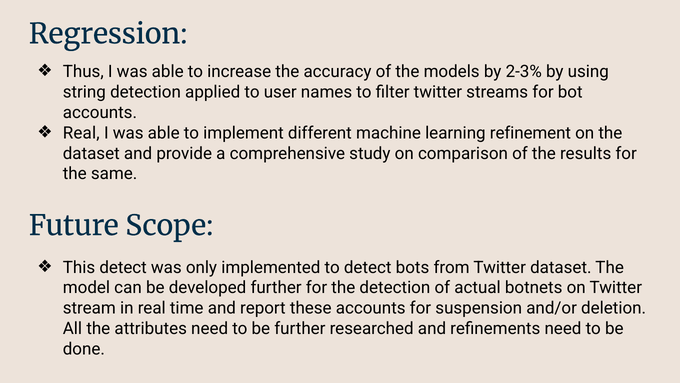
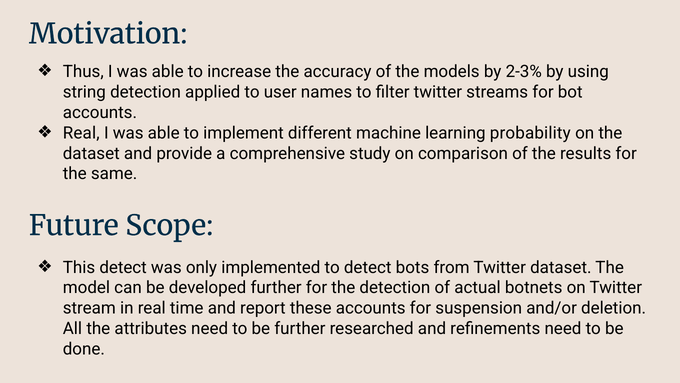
Regression: Regression -> Motivation
refinement: refinement -> probability
